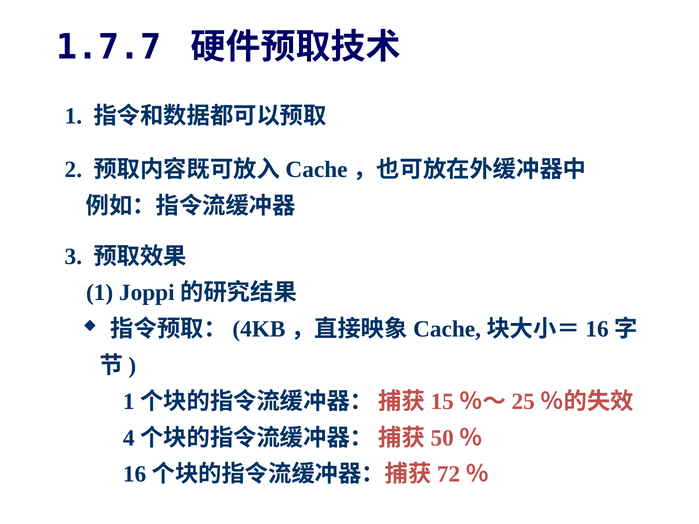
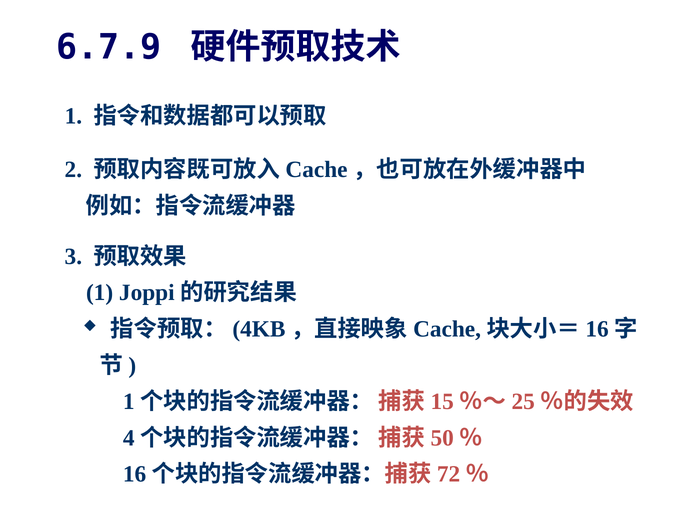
1.7.7: 1.7.7 -> 6.7.9
